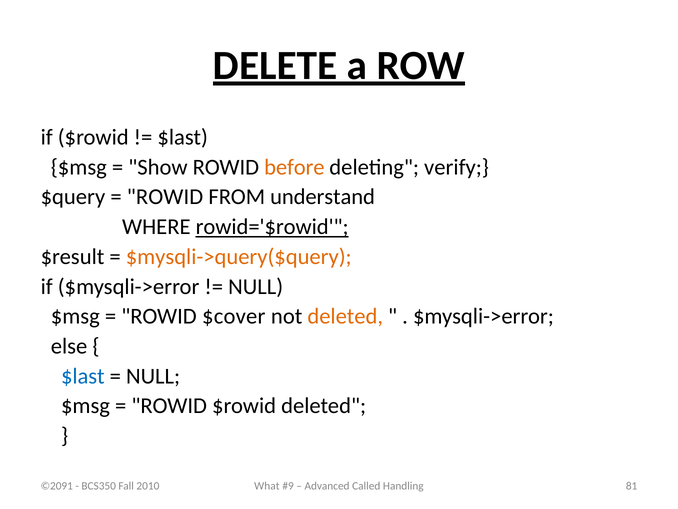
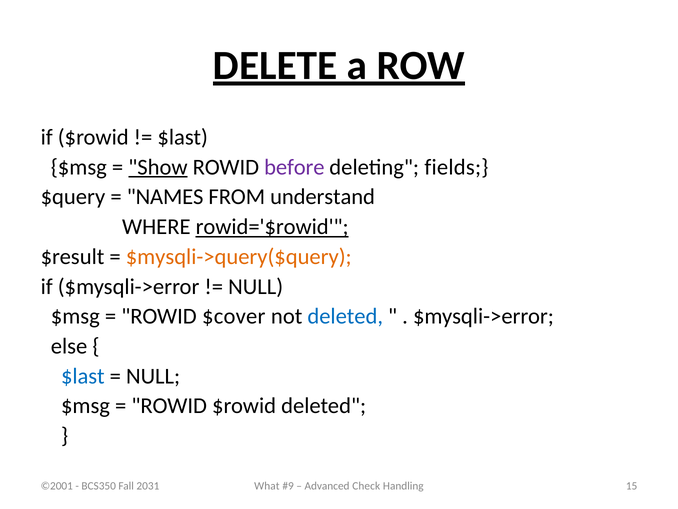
Show underline: none -> present
before colour: orange -> purple
verify: verify -> fields
ROWID at (165, 197): ROWID -> NAMES
deleted at (345, 316) colour: orange -> blue
Called: Called -> Check
81: 81 -> 15
©2091: ©2091 -> ©2001
2010: 2010 -> 2031
